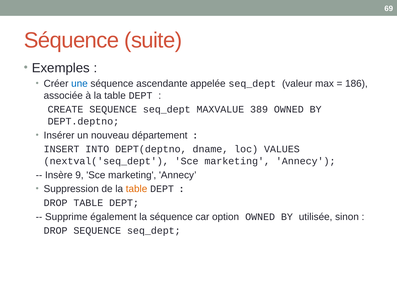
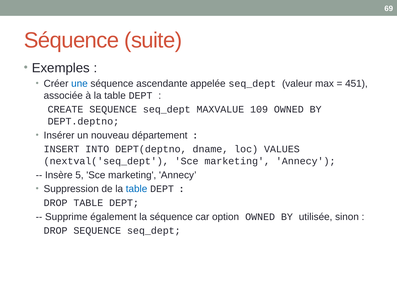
186: 186 -> 451
389: 389 -> 109
9: 9 -> 5
table at (137, 189) colour: orange -> blue
